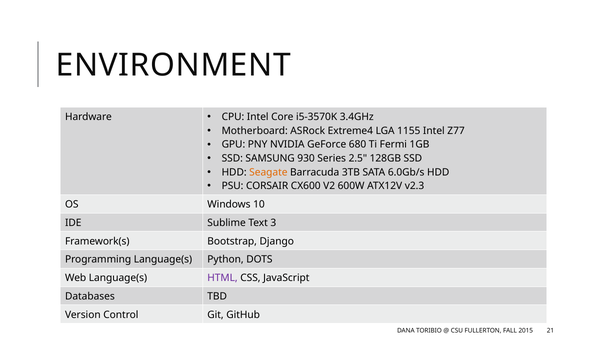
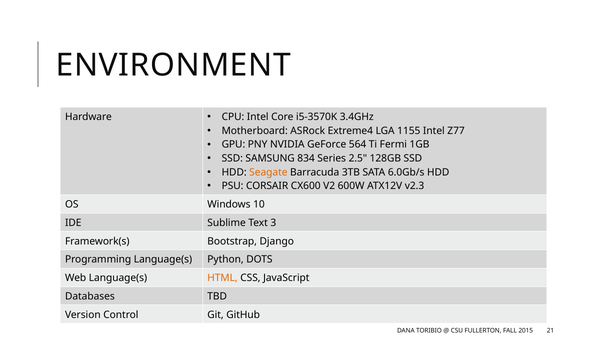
680: 680 -> 564
930: 930 -> 834
HTML colour: purple -> orange
